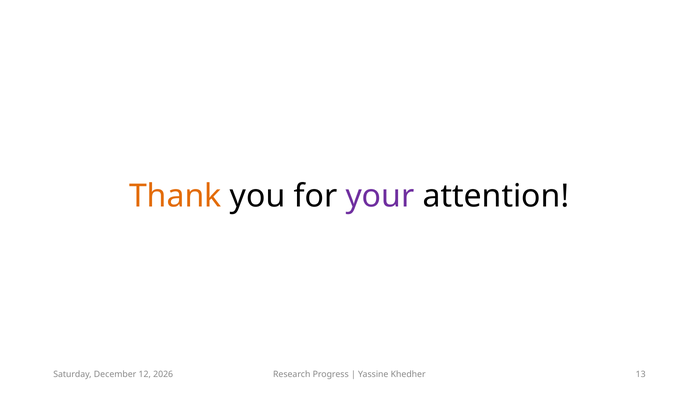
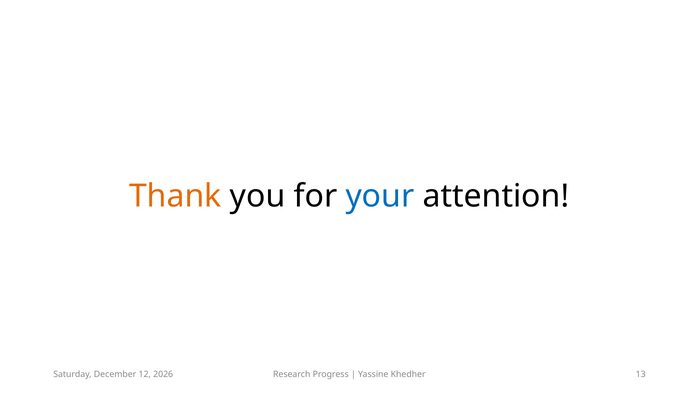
your colour: purple -> blue
